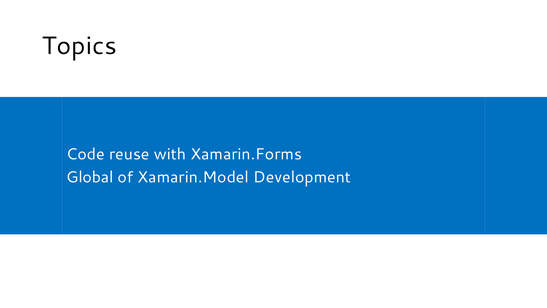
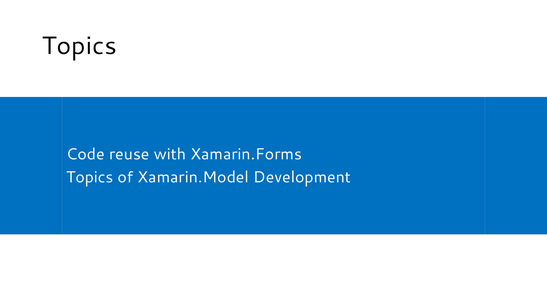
Global at (90, 177): Global -> Topics
